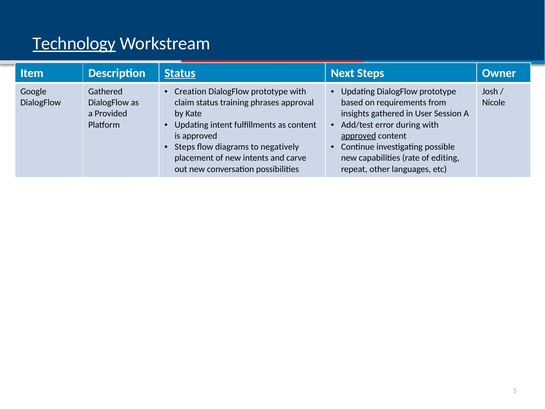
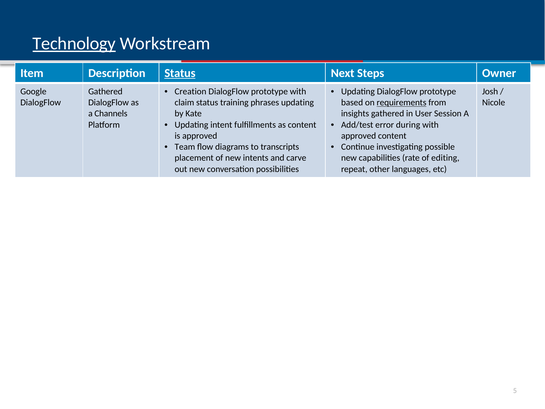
phrases approval: approval -> updating
requirements underline: none -> present
Provided: Provided -> Channels
approved at (359, 136) underline: present -> none
Steps at (185, 147): Steps -> Team
negatively: negatively -> transcripts
